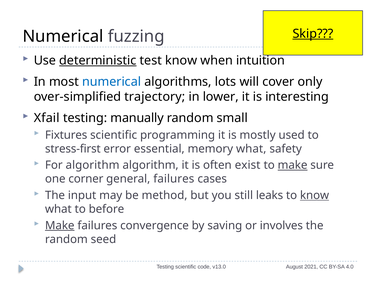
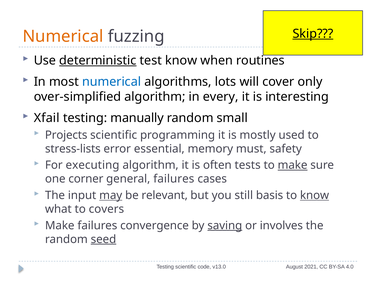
Numerical at (63, 36) colour: black -> orange
intuition: intuition -> routines
over-simplified trajectory: trajectory -> algorithm
lower: lower -> every
Fixtures: Fixtures -> Projects
stress-first: stress-first -> stress-lists
memory what: what -> must
For algorithm: algorithm -> executing
exist: exist -> tests
may underline: none -> present
method: method -> relevant
leaks: leaks -> basis
before: before -> covers
Make at (60, 225) underline: present -> none
saving underline: none -> present
seed underline: none -> present
